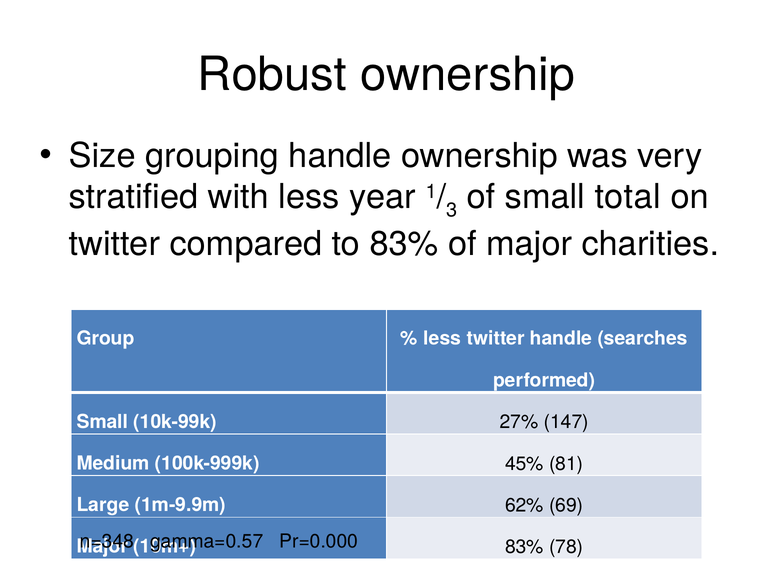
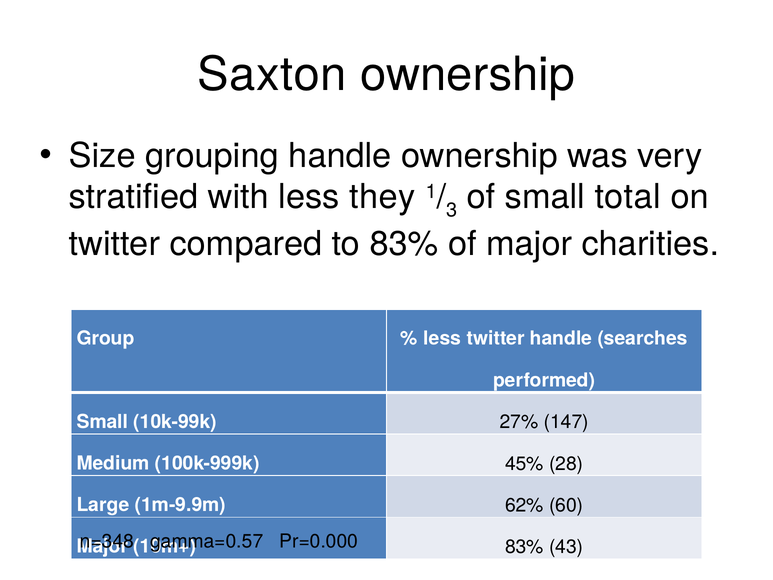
Robust: Robust -> Saxton
year: year -> they
81: 81 -> 28
69: 69 -> 60
78: 78 -> 43
